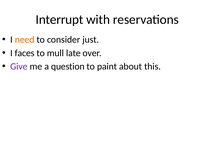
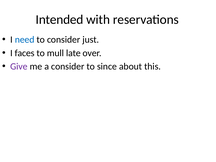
Interrupt: Interrupt -> Intended
need colour: orange -> blue
a question: question -> consider
paint: paint -> since
